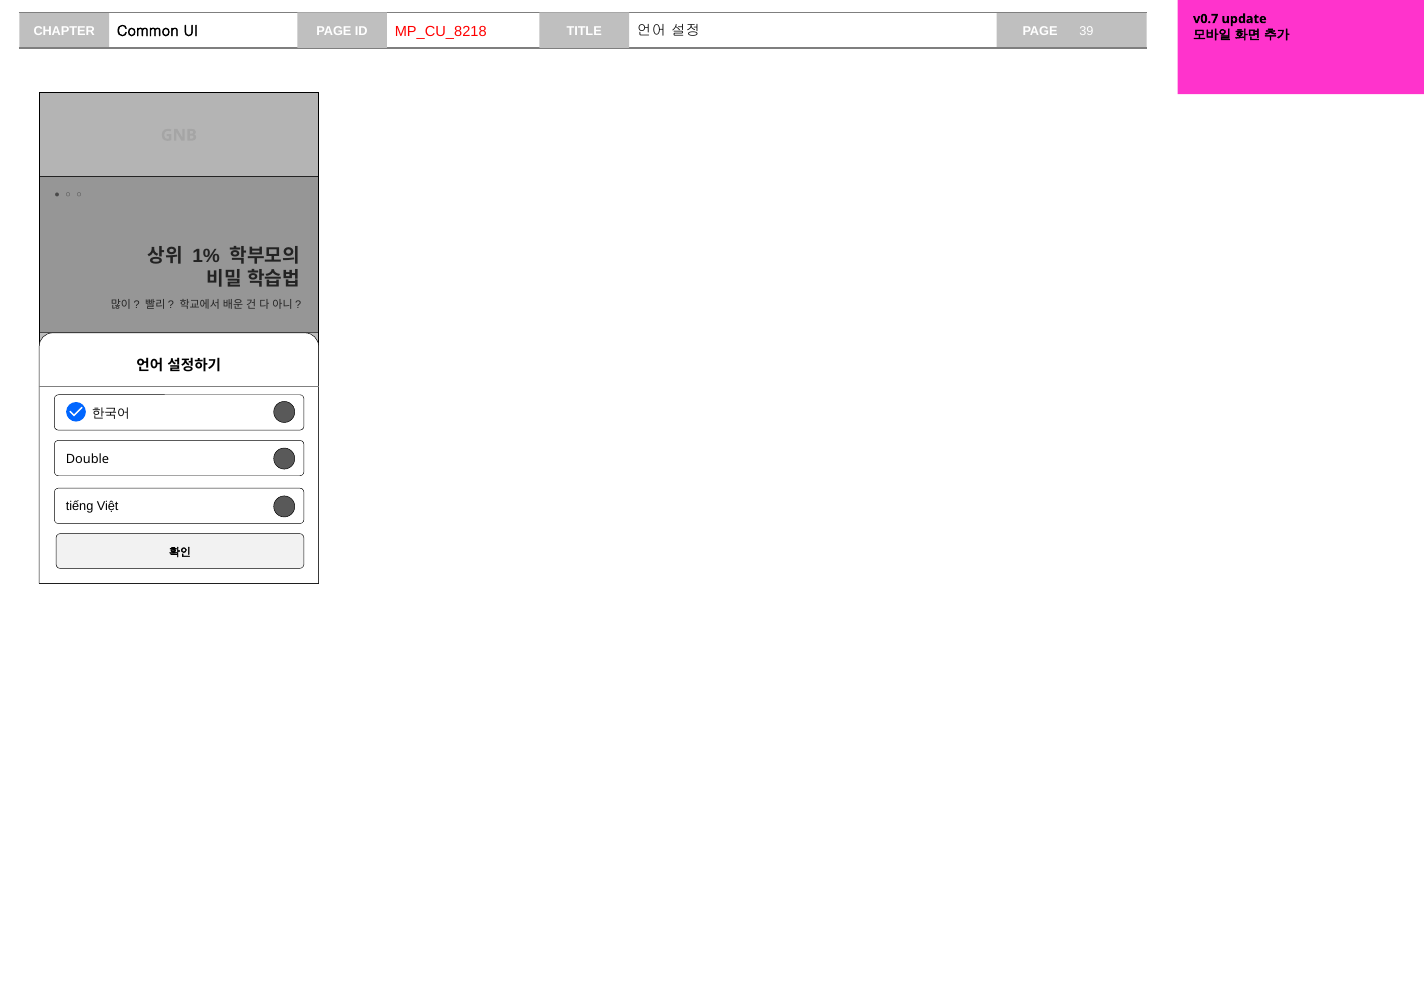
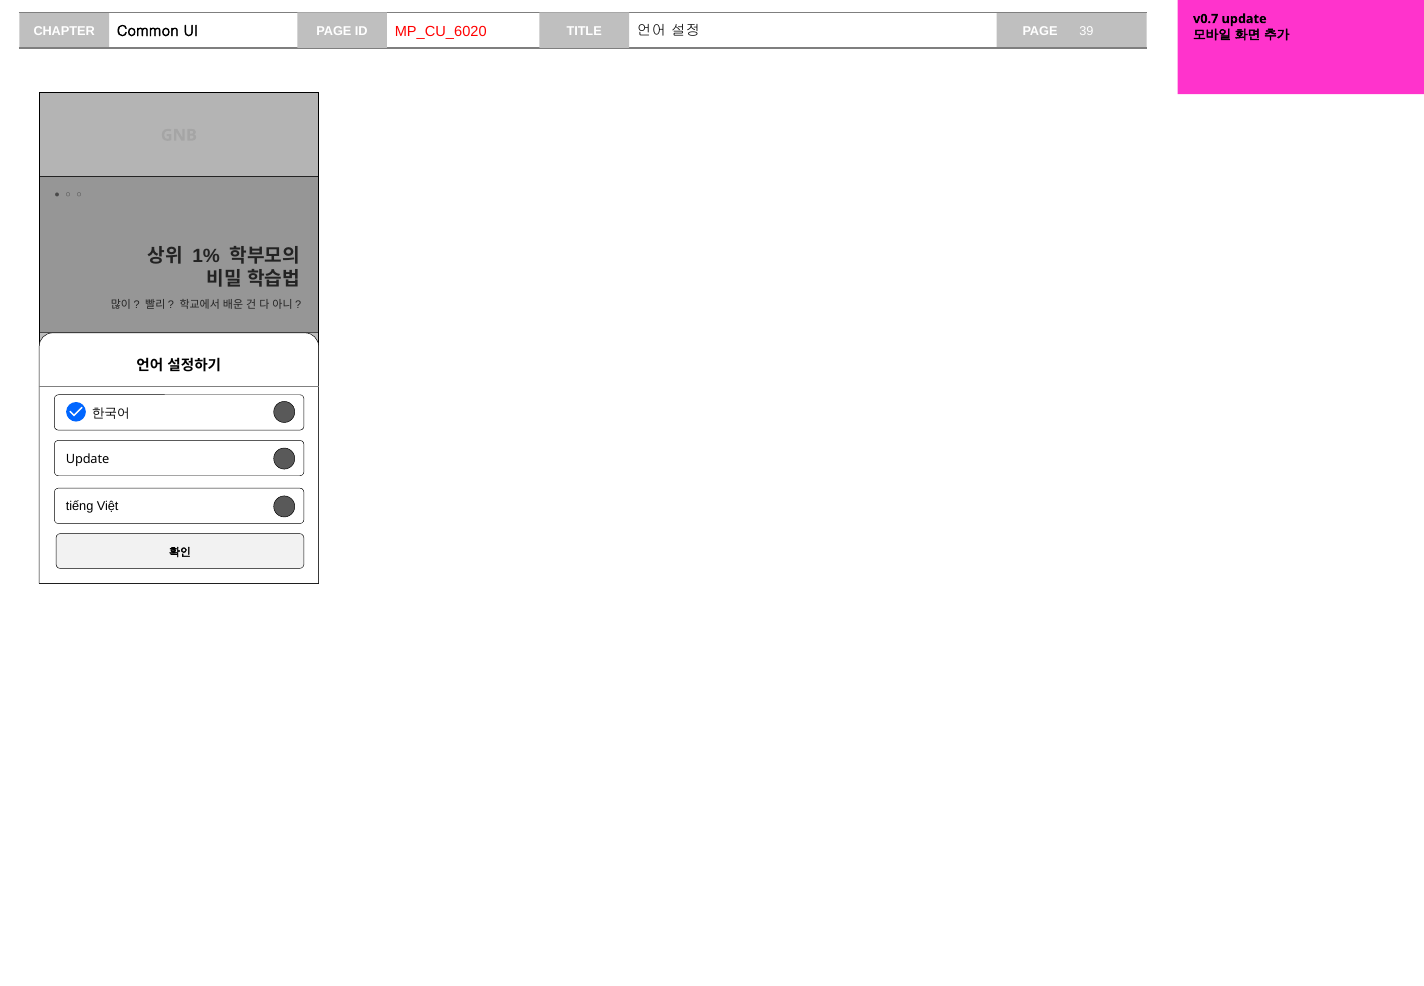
MP_CU_8218: MP_CU_8218 -> MP_CU_6020
Double at (87, 459): Double -> Update
